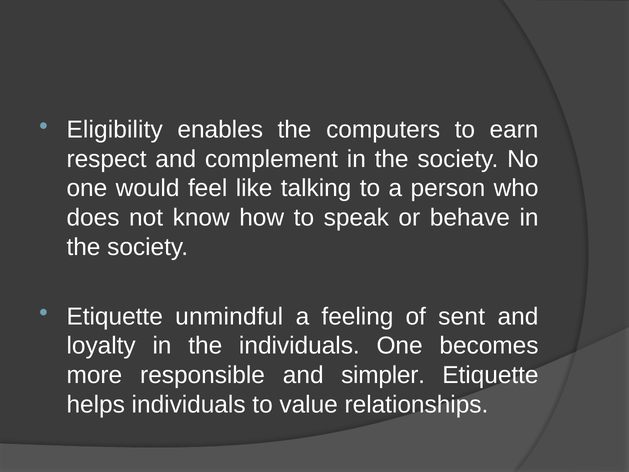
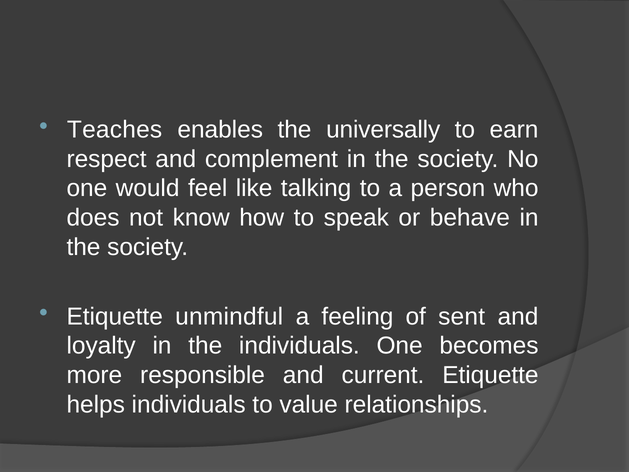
Eligibility: Eligibility -> Teaches
computers: computers -> universally
simpler: simpler -> current
